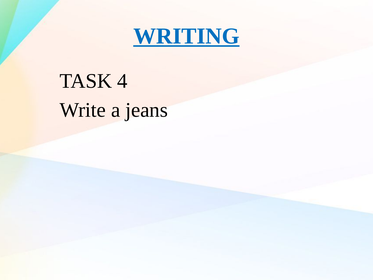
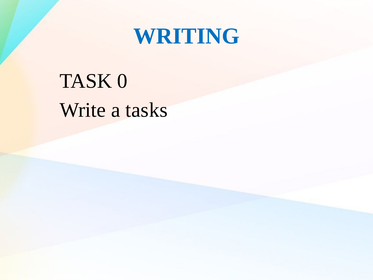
WRITING underline: present -> none
4: 4 -> 0
jeans: jeans -> tasks
